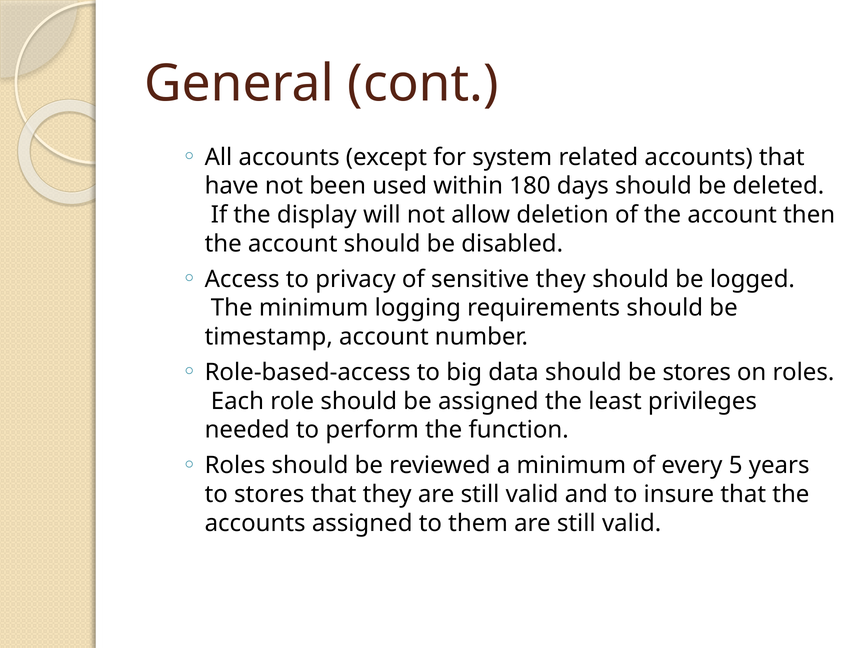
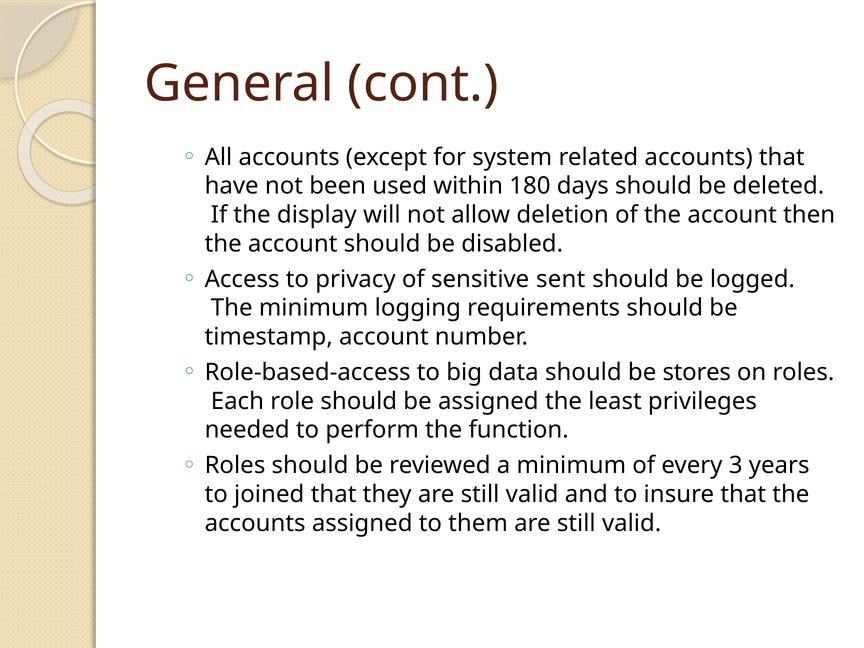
sensitive they: they -> sent
5: 5 -> 3
to stores: stores -> joined
